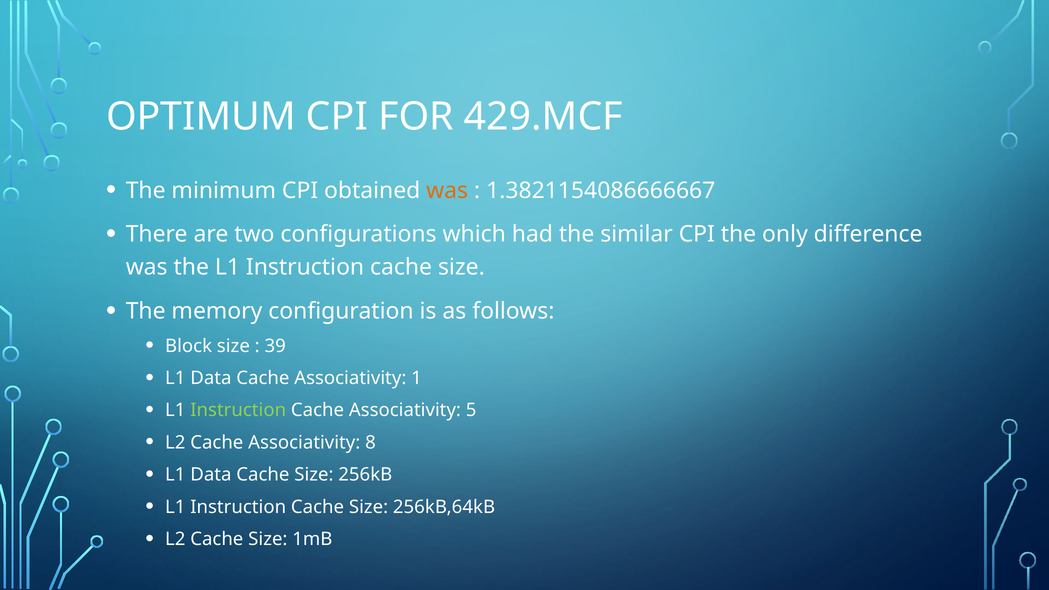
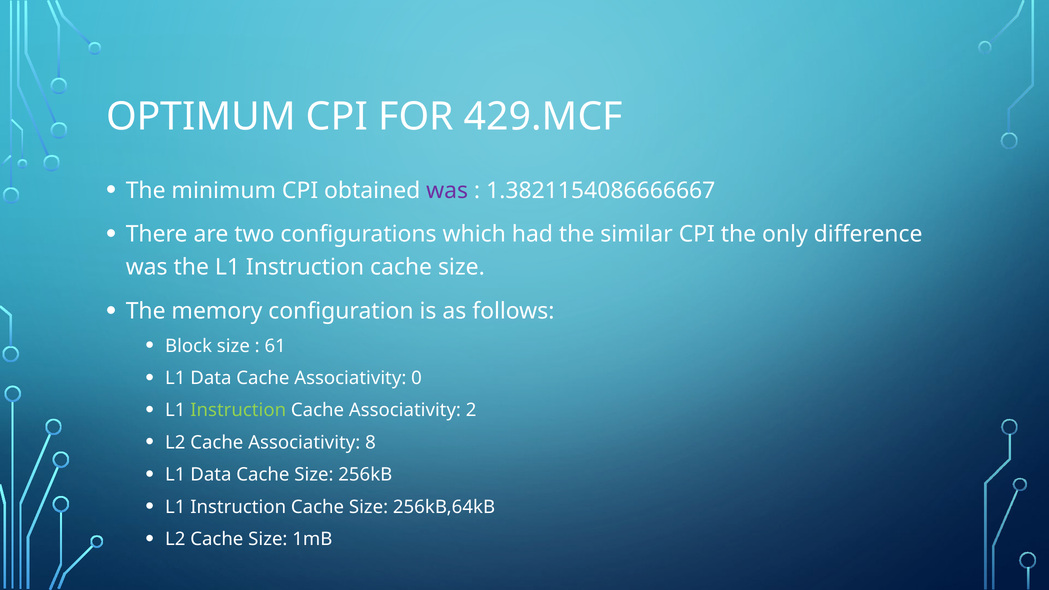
was at (447, 190) colour: orange -> purple
39: 39 -> 61
1: 1 -> 0
5: 5 -> 2
